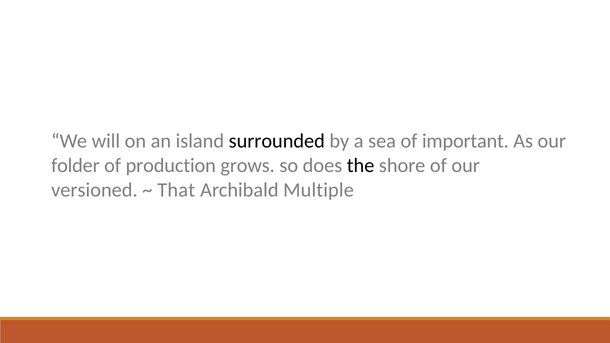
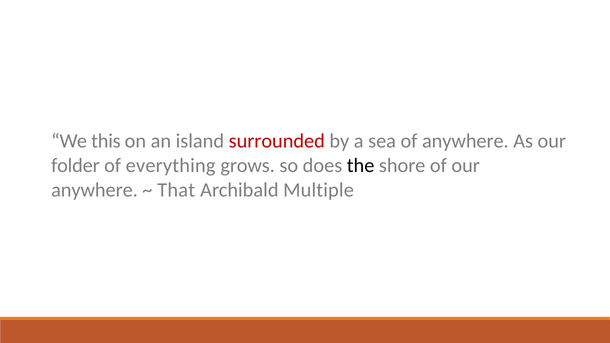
will: will -> this
surrounded colour: black -> red
of important: important -> anywhere
production: production -> everything
versioned at (94, 190): versioned -> anywhere
